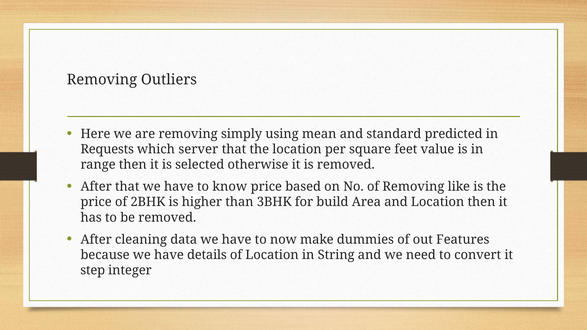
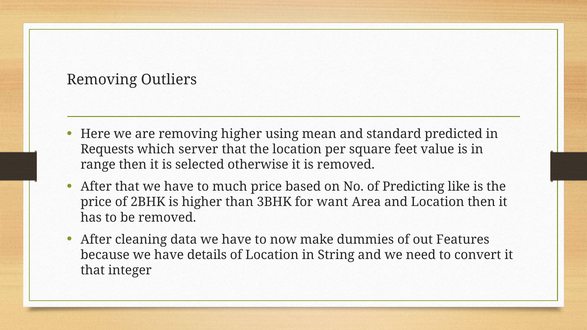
removing simply: simply -> higher
know: know -> much
of Removing: Removing -> Predicting
build: build -> want
step at (93, 270): step -> that
